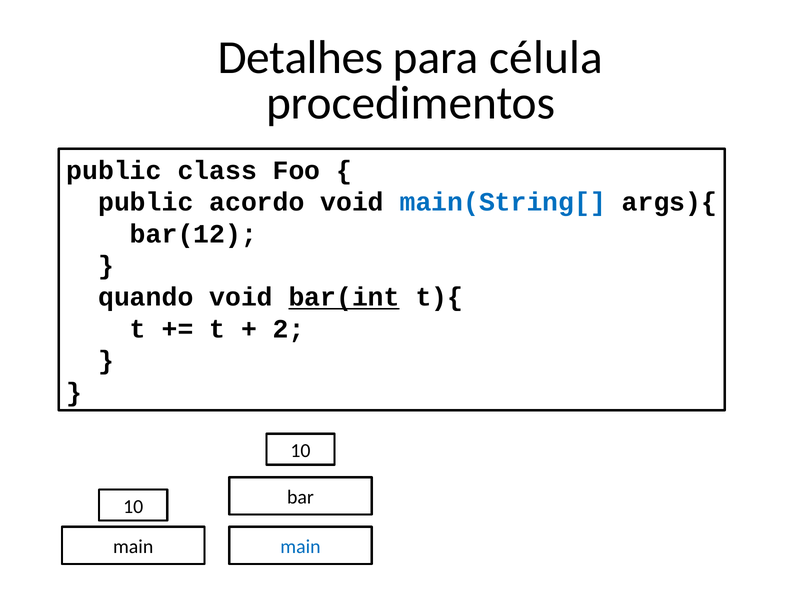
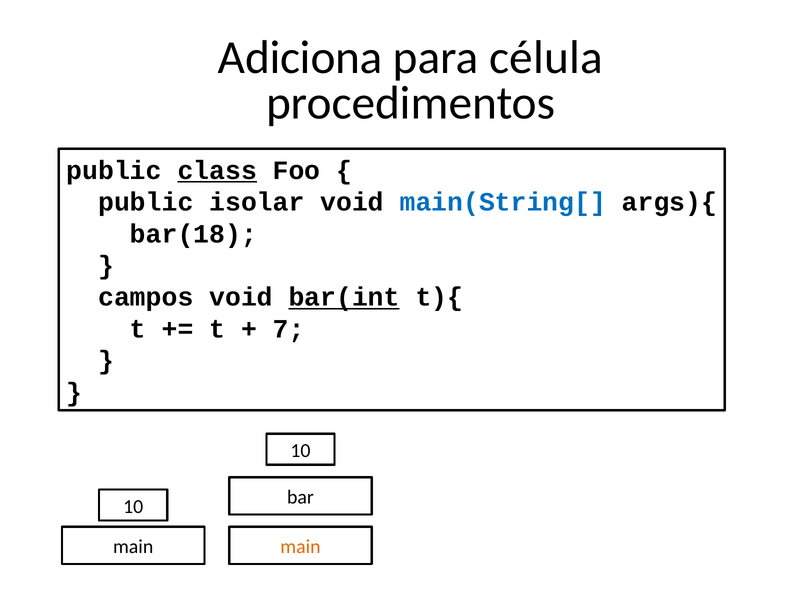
Detalhes: Detalhes -> Adiciona
class underline: none -> present
acordo: acordo -> isolar
bar(12: bar(12 -> bar(18
quando: quando -> campos
2: 2 -> 7
main at (300, 547) colour: blue -> orange
